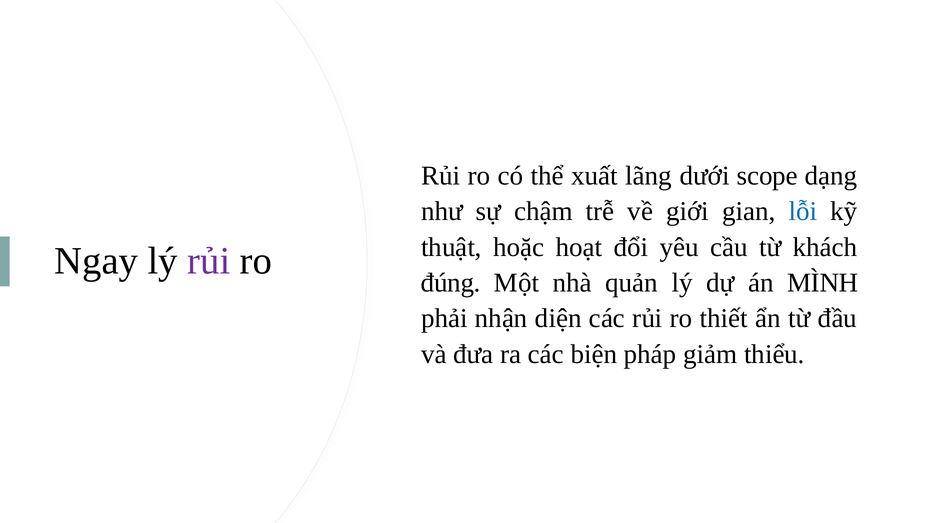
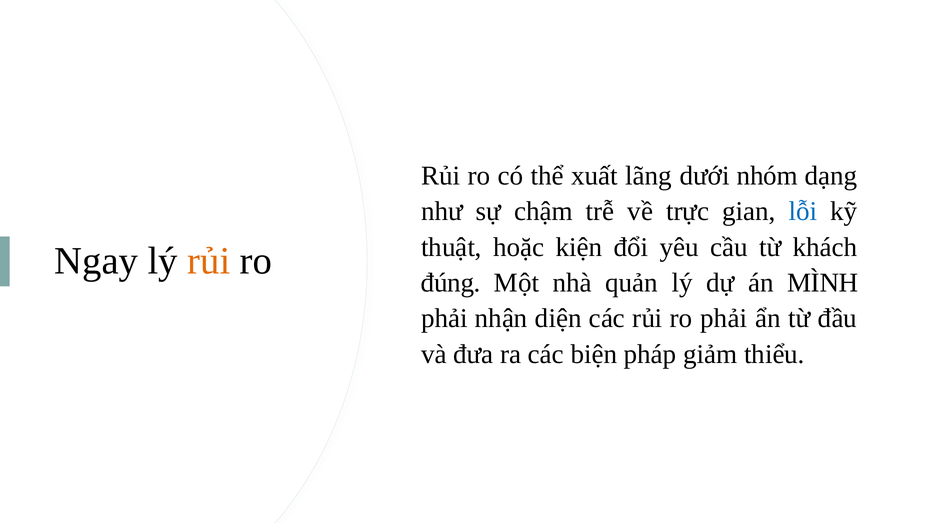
scope: scope -> nhóm
giới: giới -> trực
hoạt: hoạt -> kiện
rủi at (209, 261) colour: purple -> orange
ro thiết: thiết -> phải
